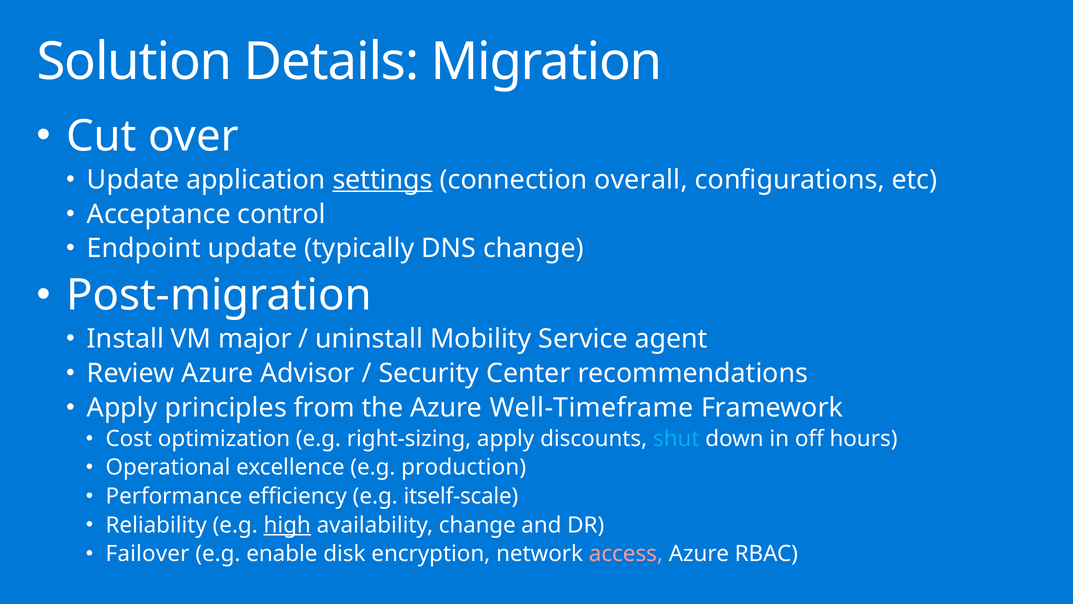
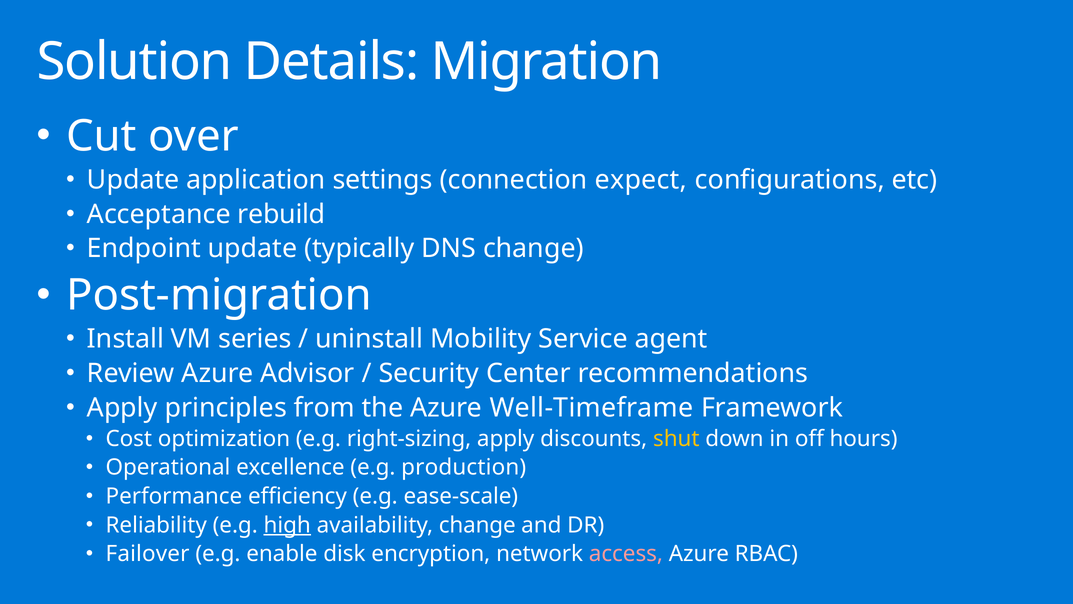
settings underline: present -> none
overall: overall -> expect
control: control -> rebuild
major: major -> series
shut colour: light blue -> yellow
itself-scale: itself-scale -> ease-scale
